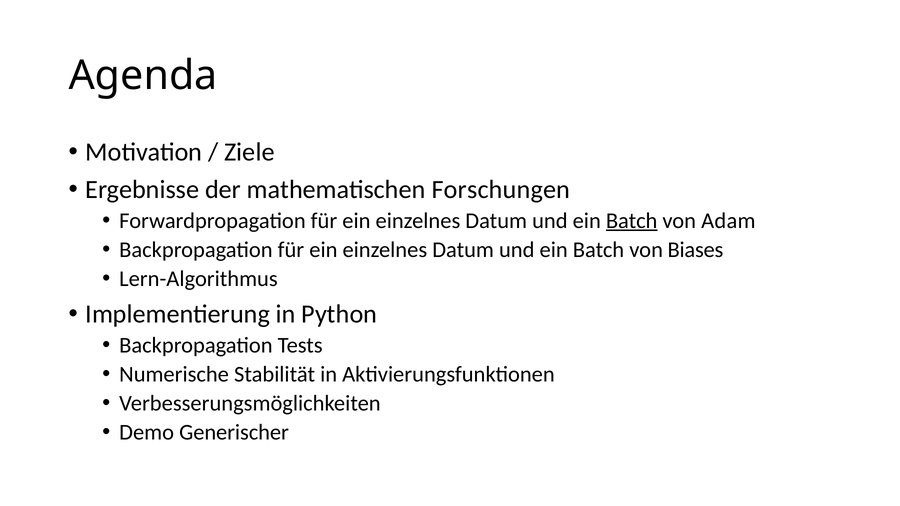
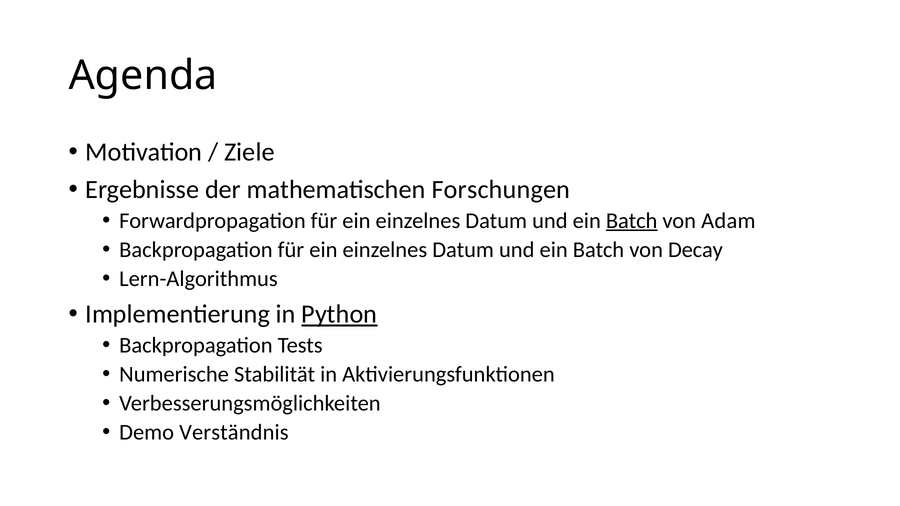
Biases: Biases -> Decay
Python underline: none -> present
Generischer: Generischer -> Verständnis
